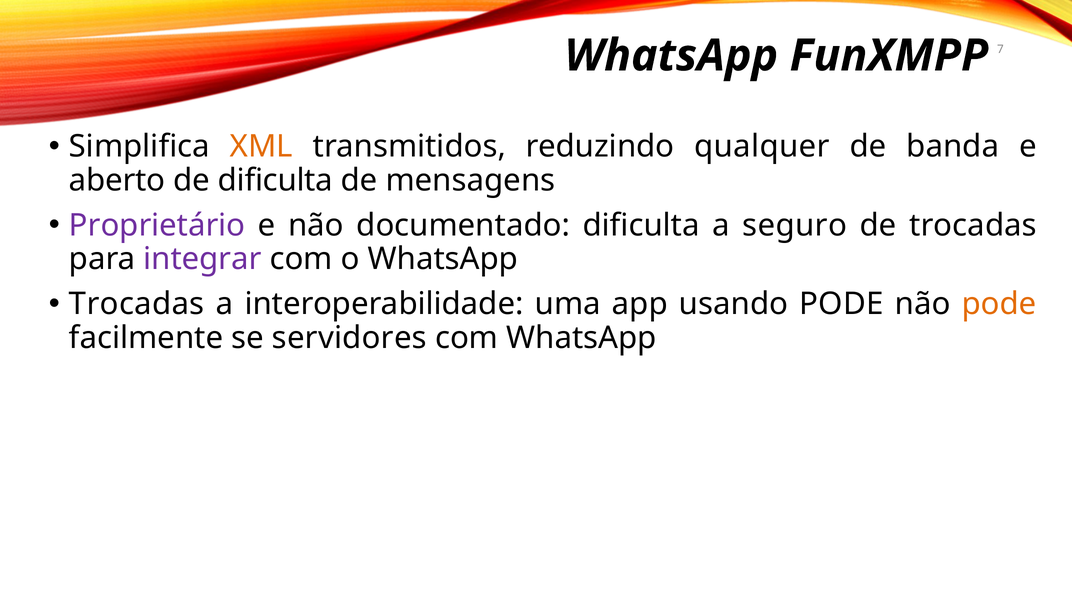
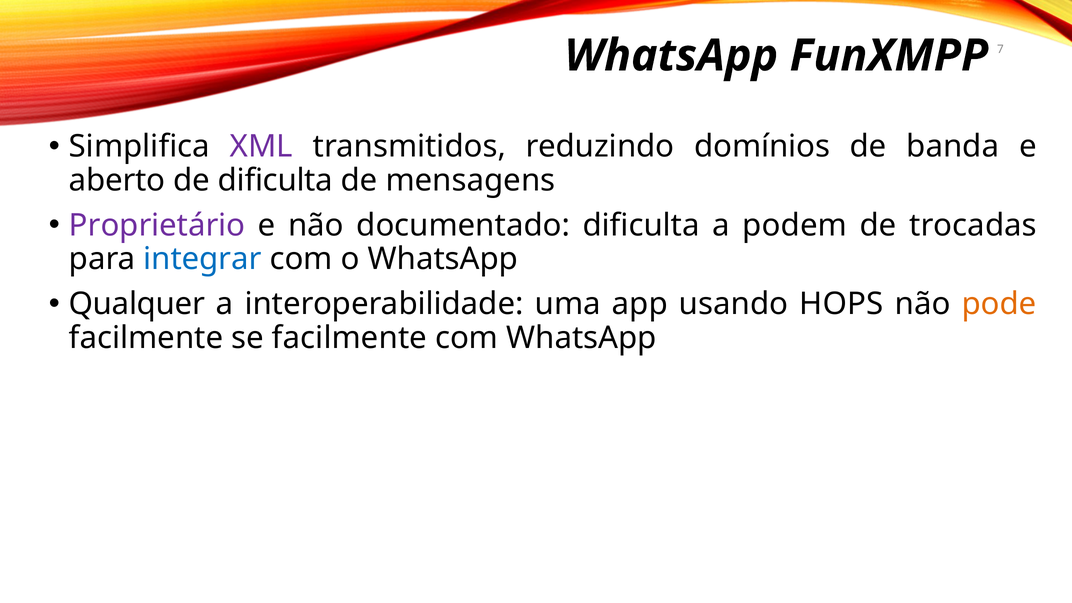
XML colour: orange -> purple
qualquer: qualquer -> domínios
seguro: seguro -> podem
integrar colour: purple -> blue
Trocadas at (137, 304): Trocadas -> Qualquer
usando PODE: PODE -> HOPS
se servidores: servidores -> facilmente
